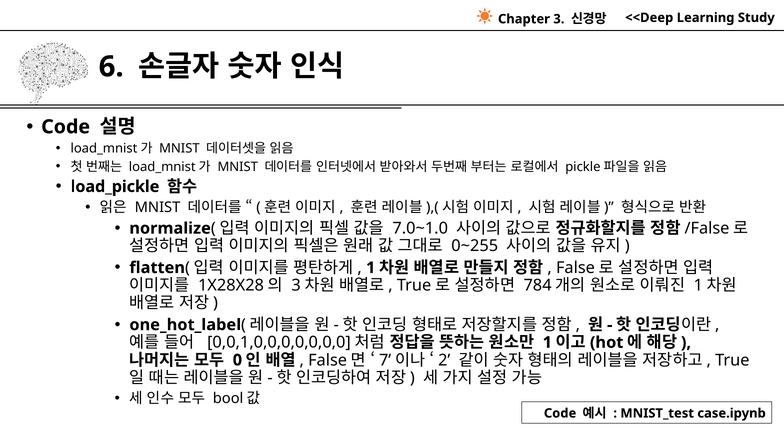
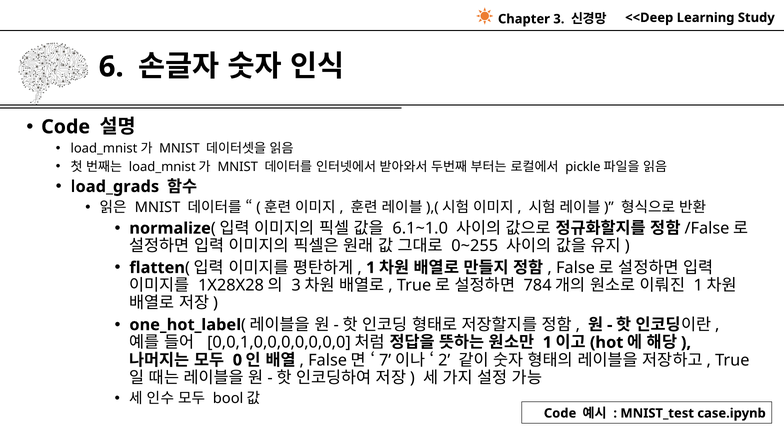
load_pickle: load_pickle -> load_grads
7.0~1.0: 7.0~1.0 -> 6.1~1.0
